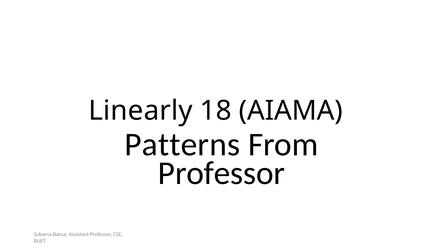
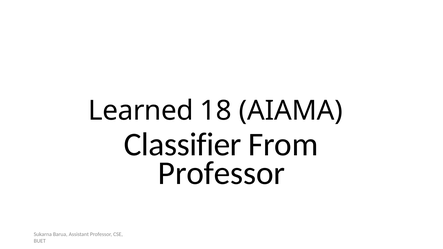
Linearly: Linearly -> Learned
Patterns: Patterns -> Classifier
